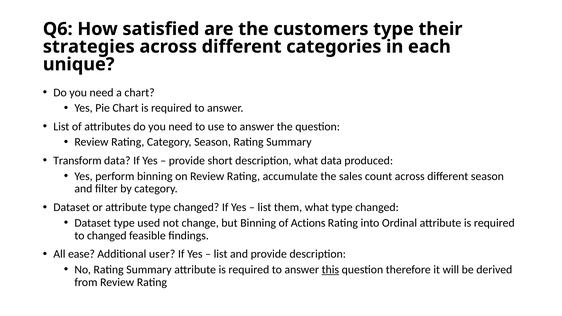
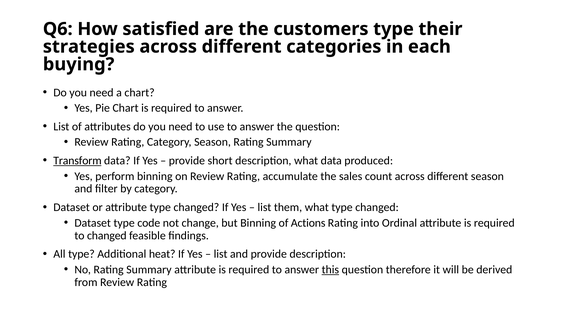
unique: unique -> buying
Transform underline: none -> present
used: used -> code
All ease: ease -> type
user: user -> heat
